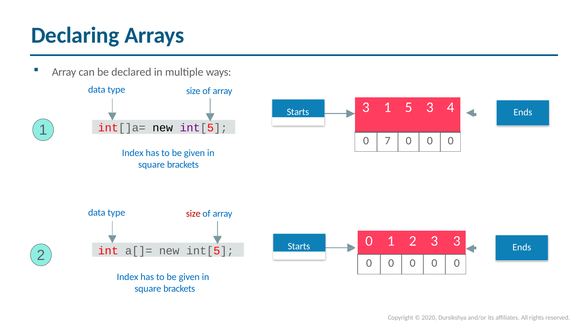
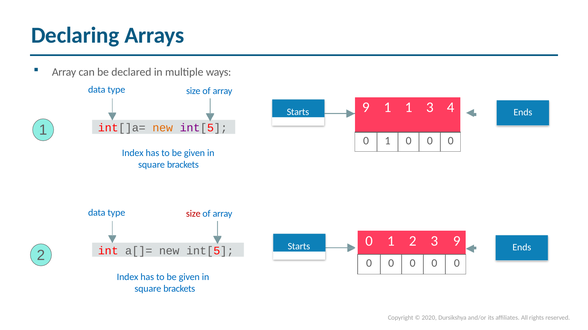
Starts 3: 3 -> 9
1 5: 5 -> 1
new at (163, 128) colour: black -> orange
7 at (388, 141): 7 -> 1
3 3: 3 -> 9
